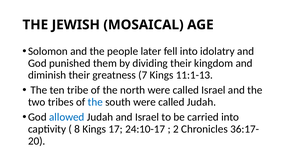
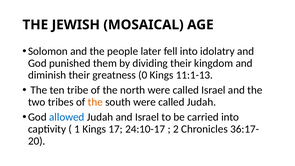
7: 7 -> 0
the at (95, 102) colour: blue -> orange
8: 8 -> 1
